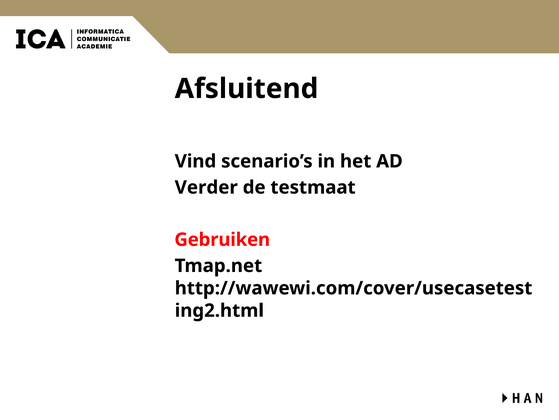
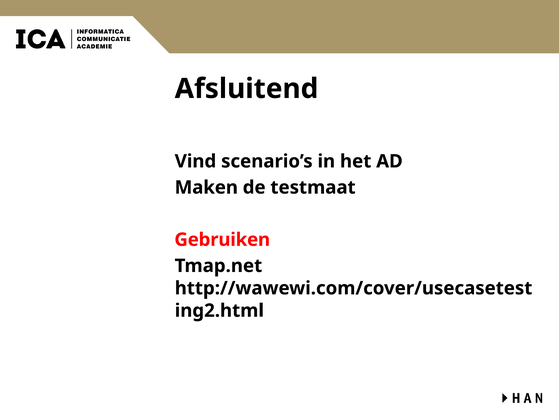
Verder: Verder -> Maken
